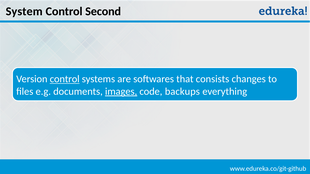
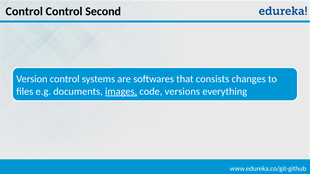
System at (24, 11): System -> Control
control at (65, 79) underline: present -> none
backups: backups -> versions
